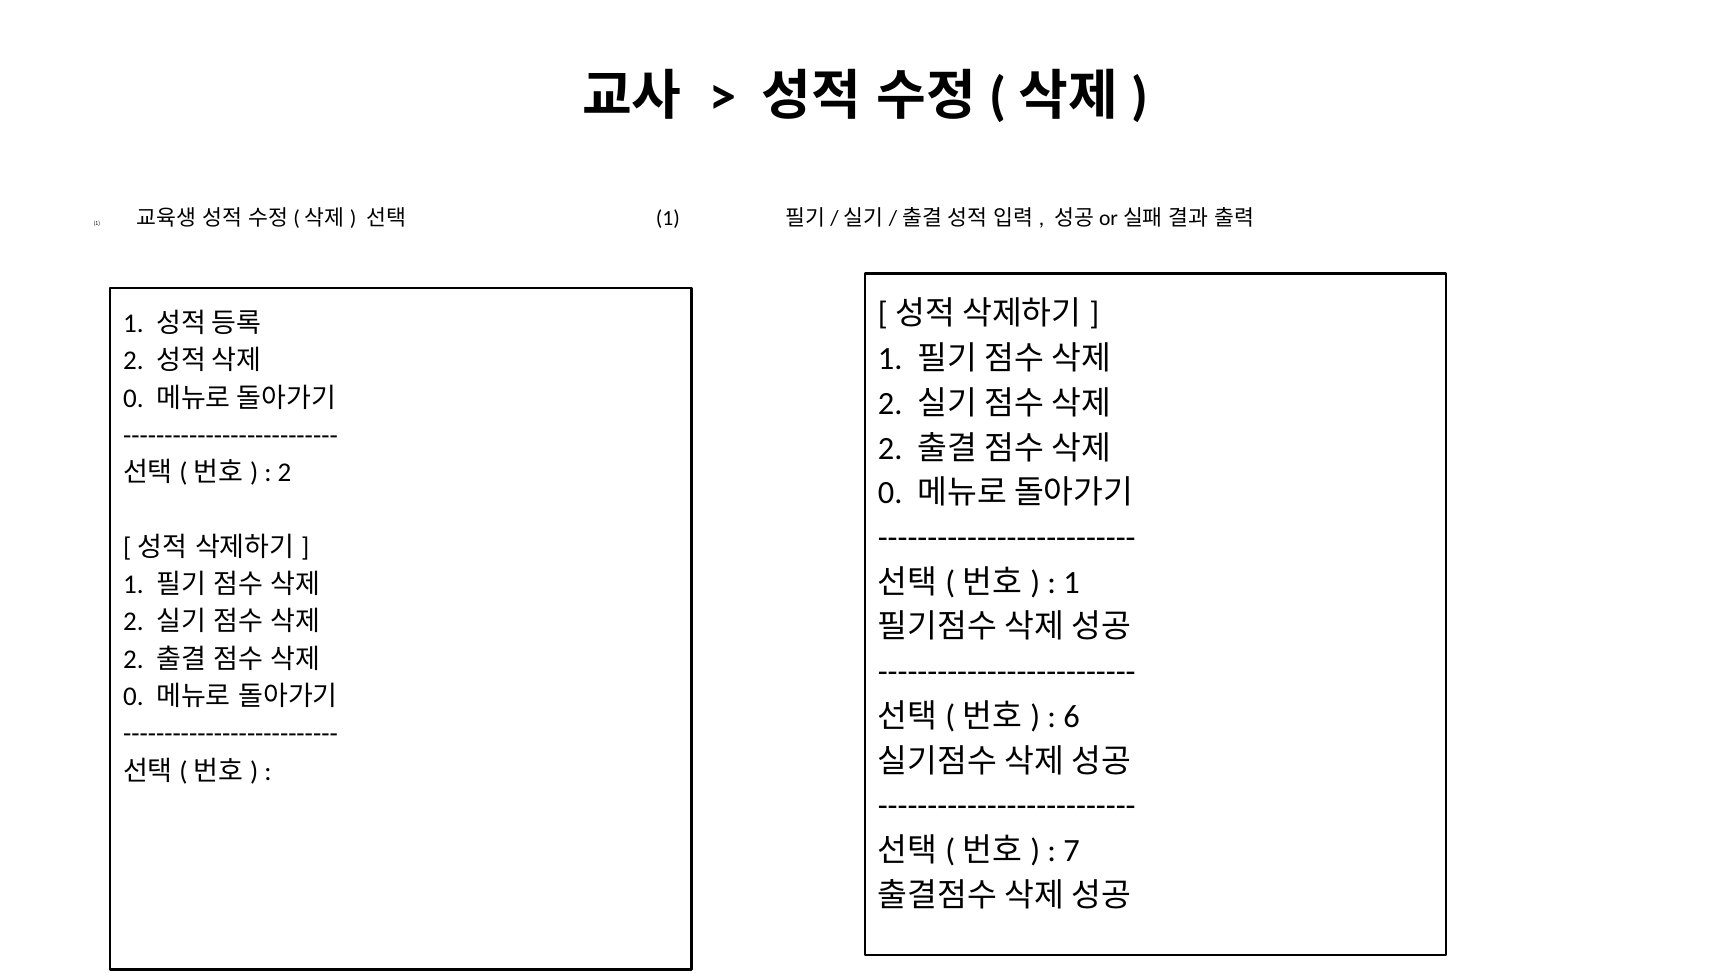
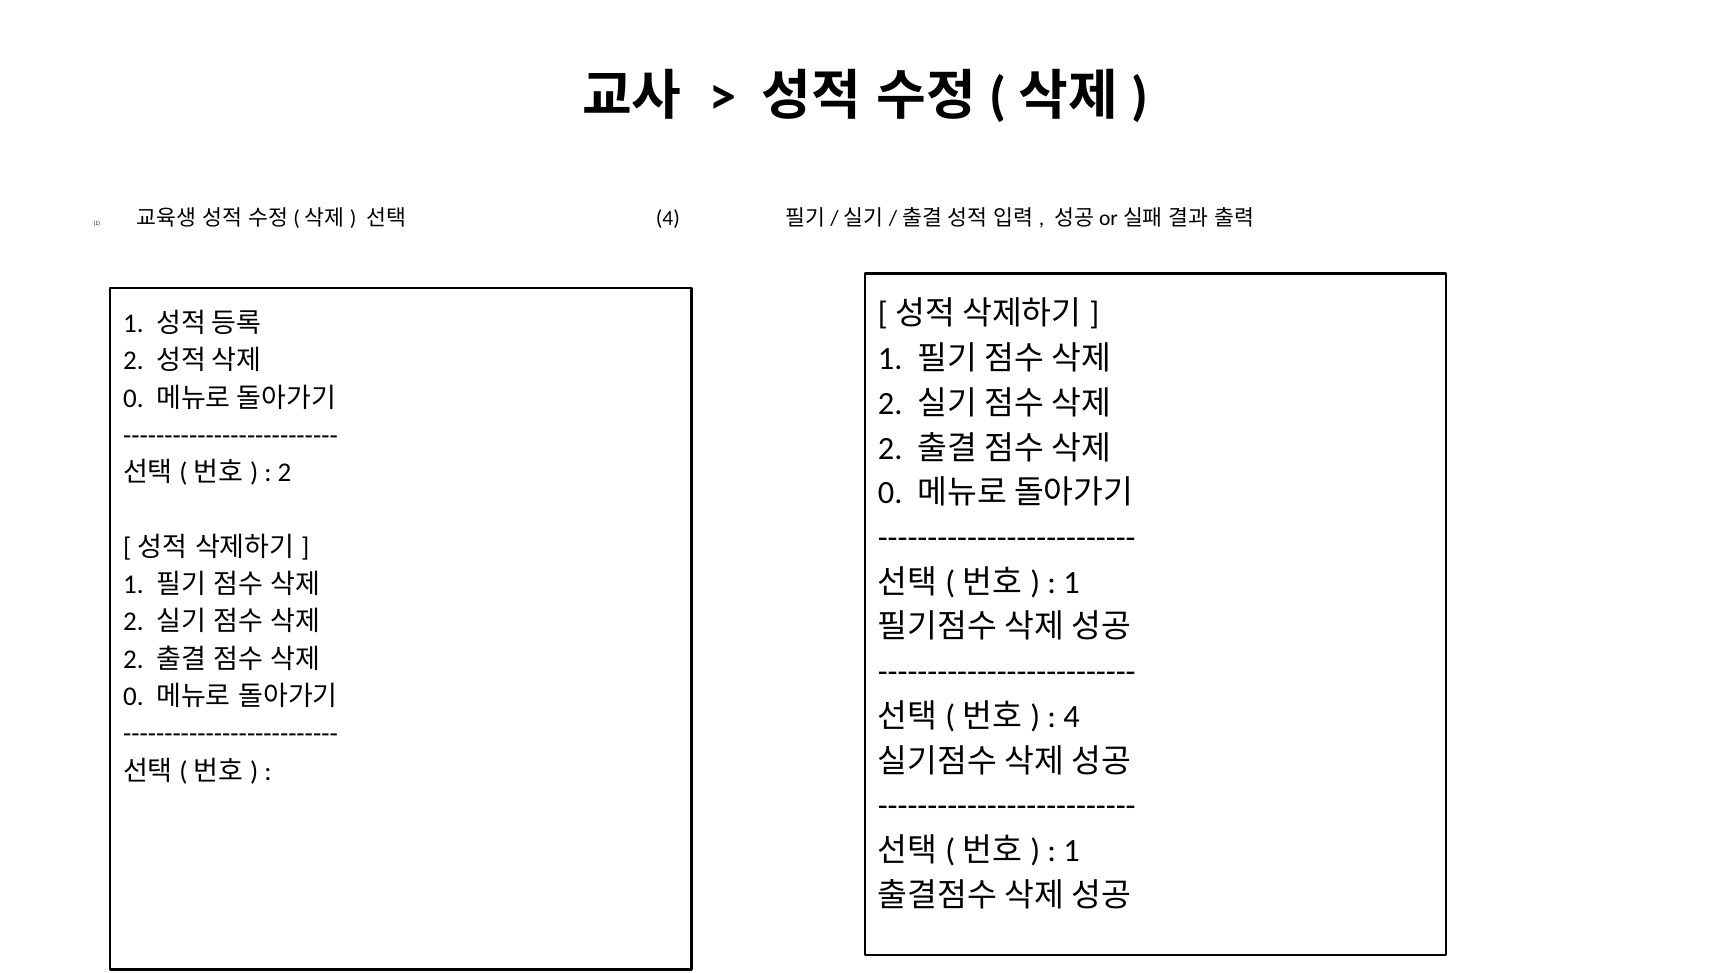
1 at (668, 219): 1 -> 4
6 at (1072, 717): 6 -> 4
7 at (1072, 851): 7 -> 1
